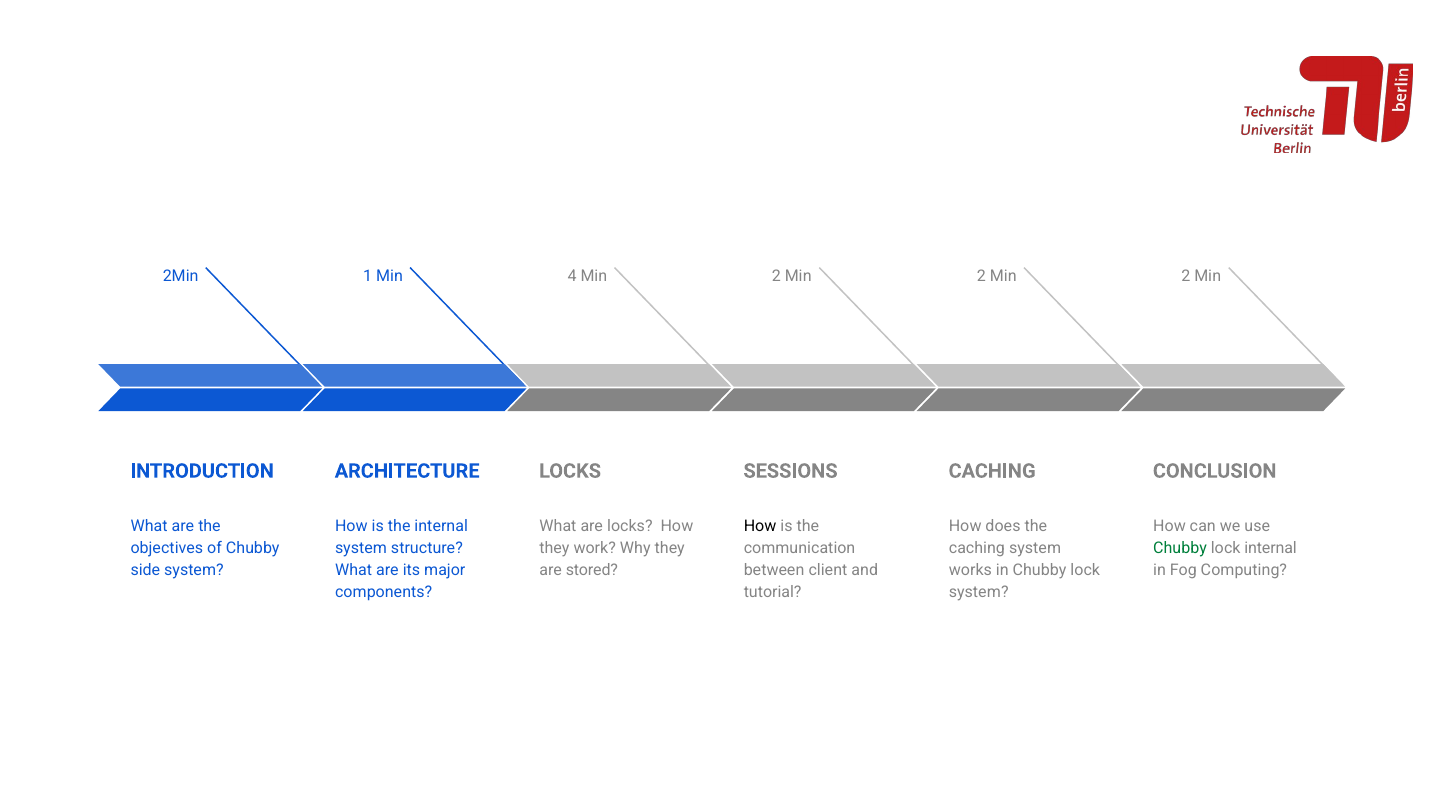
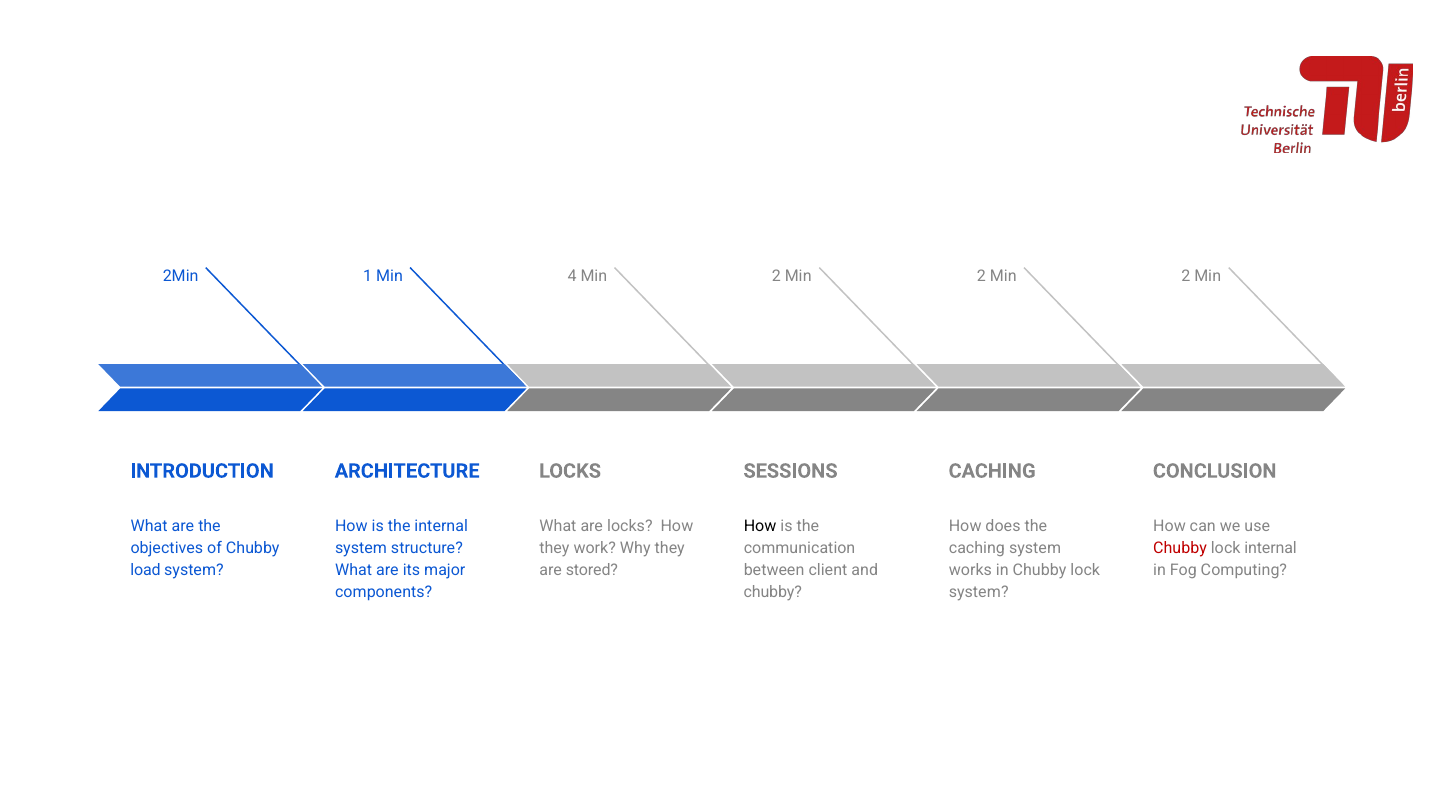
Chubby at (1180, 548) colour: green -> red
side: side -> load
tutorial at (773, 592): tutorial -> chubby
